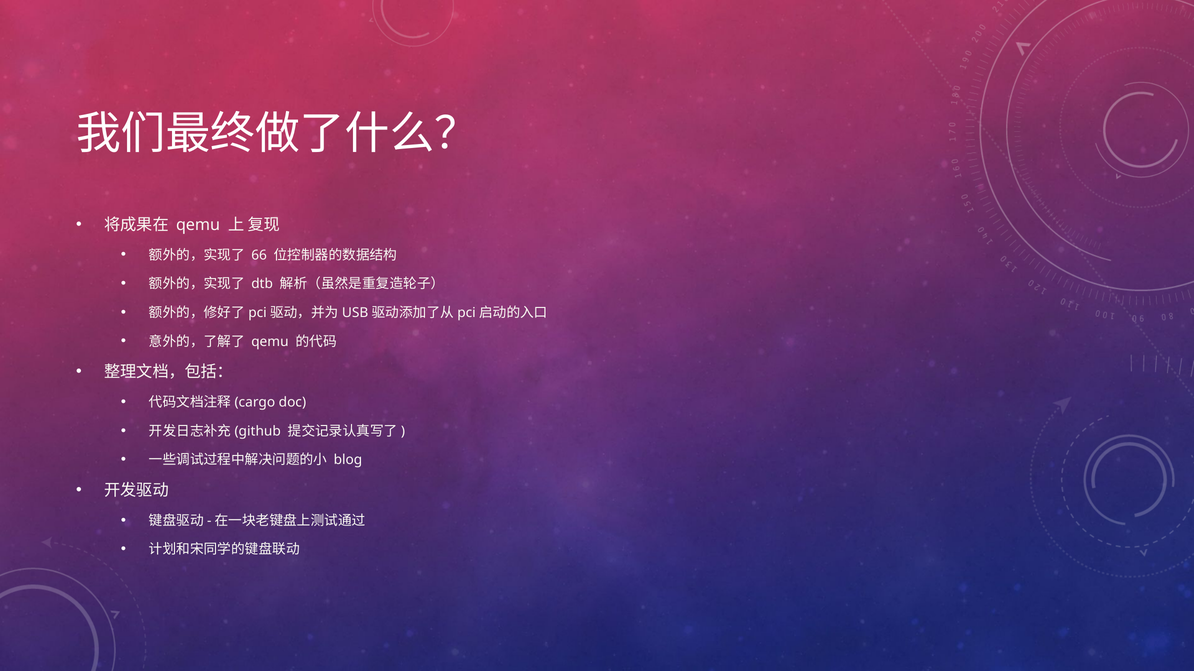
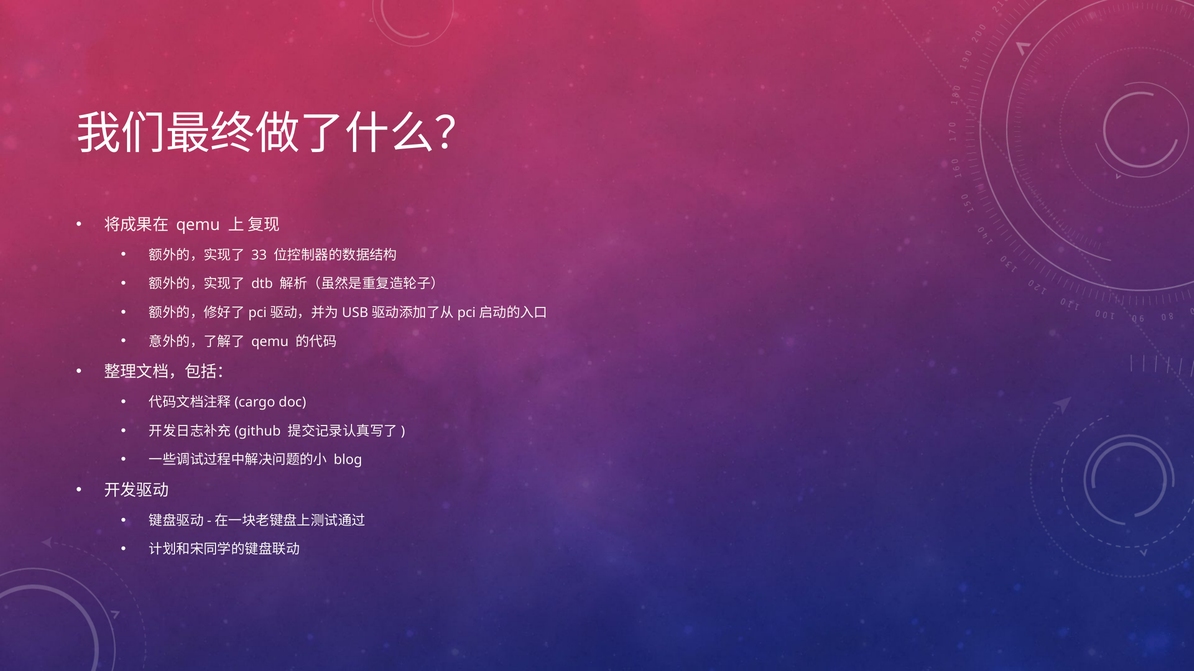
66: 66 -> 33
